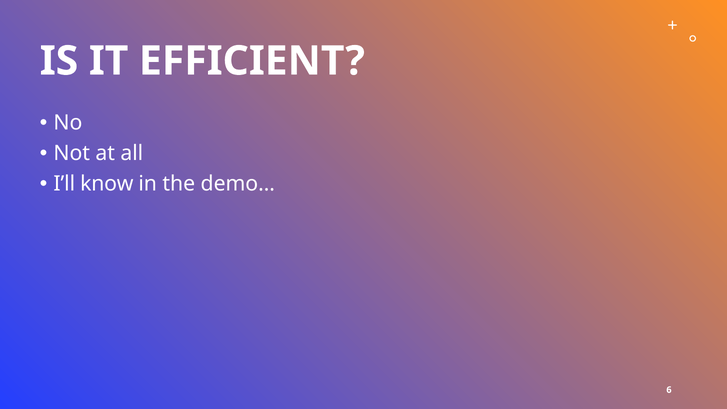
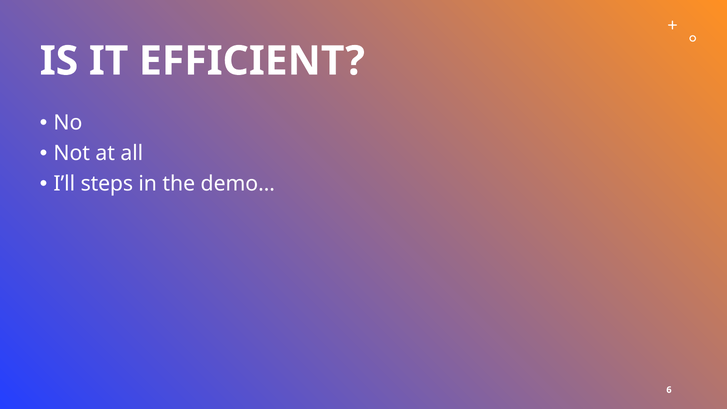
know: know -> steps
